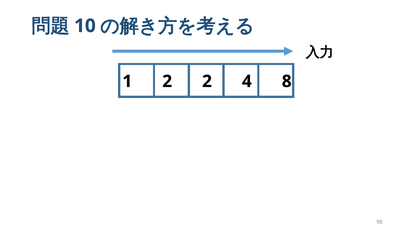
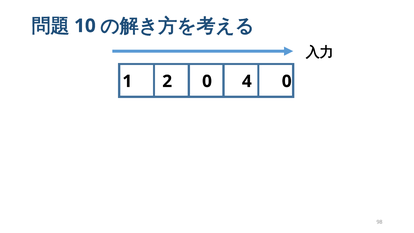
2 2: 2 -> 0
4 8: 8 -> 0
